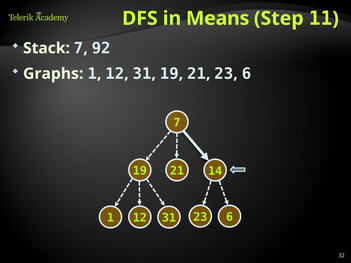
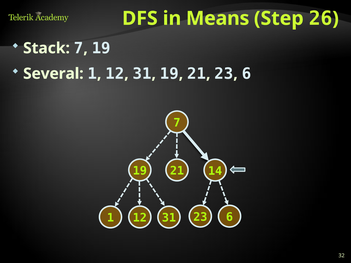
11: 11 -> 26
92 at (101, 48): 92 -> 19
Graphs: Graphs -> Several
